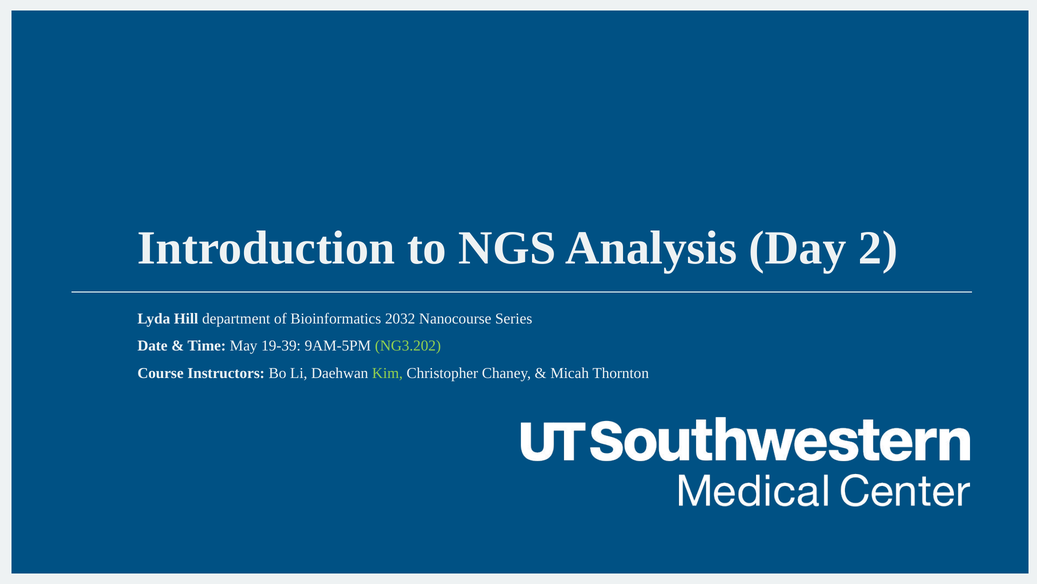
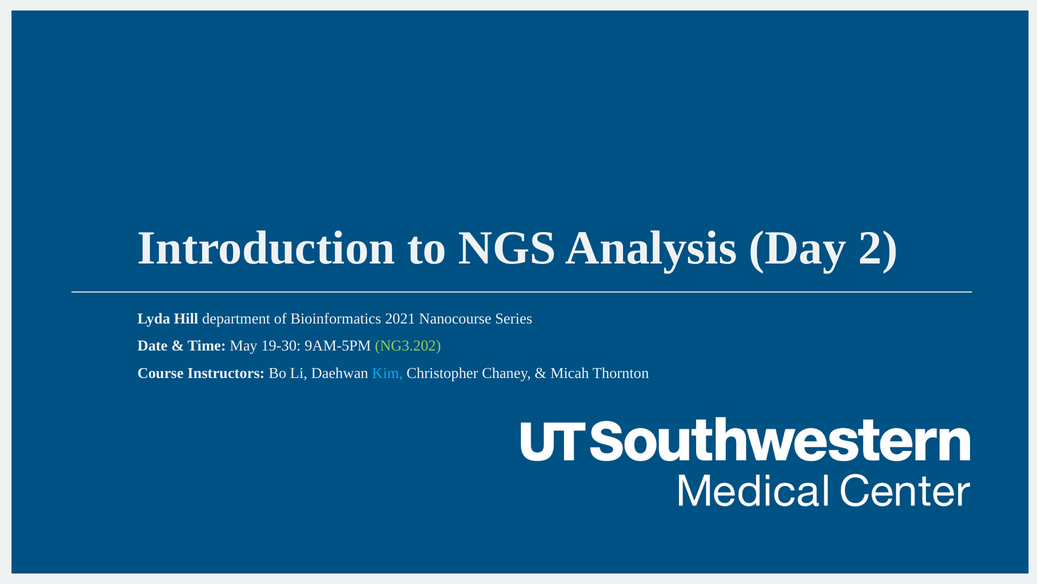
2032: 2032 -> 2021
19-39: 19-39 -> 19-30
Kim colour: light green -> light blue
